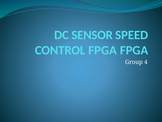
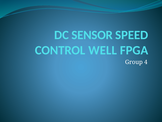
CONTROL FPGA: FPGA -> WELL
